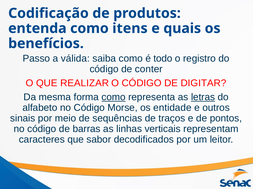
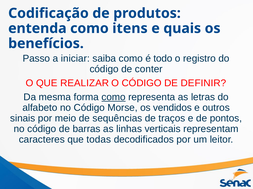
válida: válida -> iniciar
DIGITAR: DIGITAR -> DEFINIR
letras underline: present -> none
entidade: entidade -> vendidos
sabor: sabor -> todas
